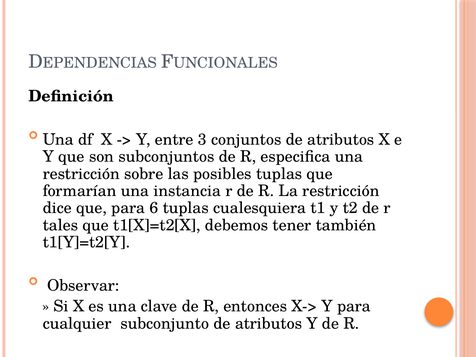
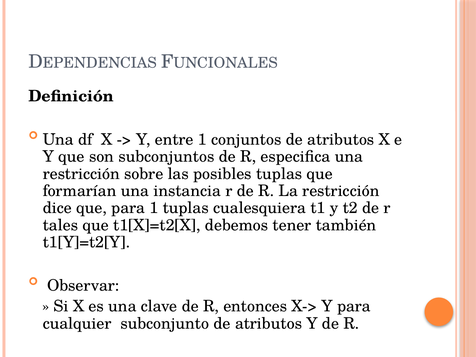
entre 3: 3 -> 1
para 6: 6 -> 1
